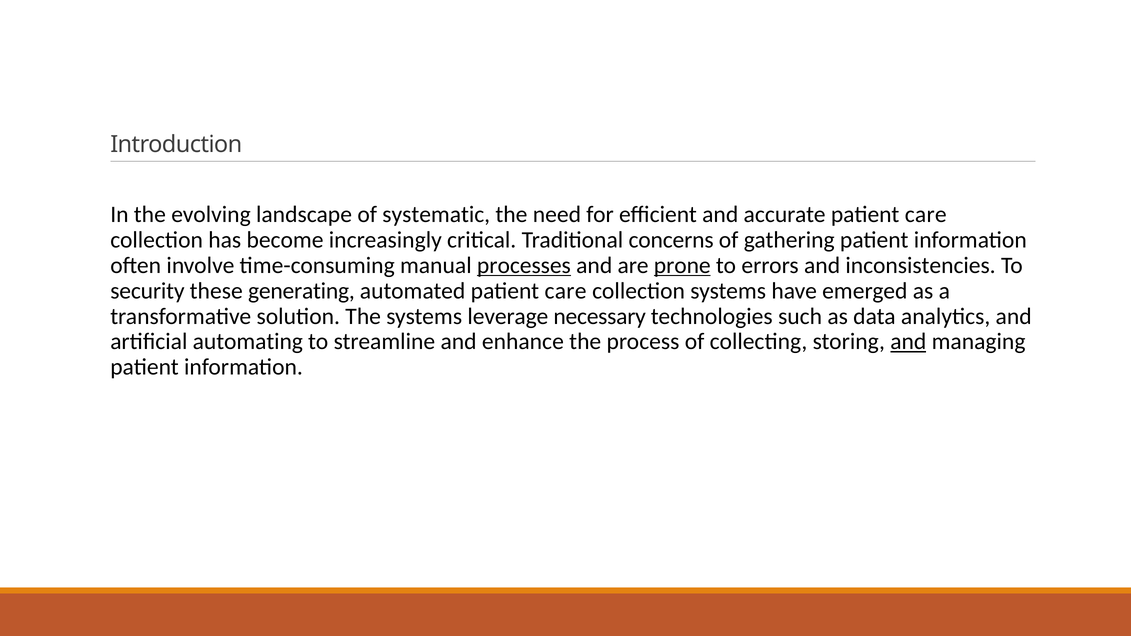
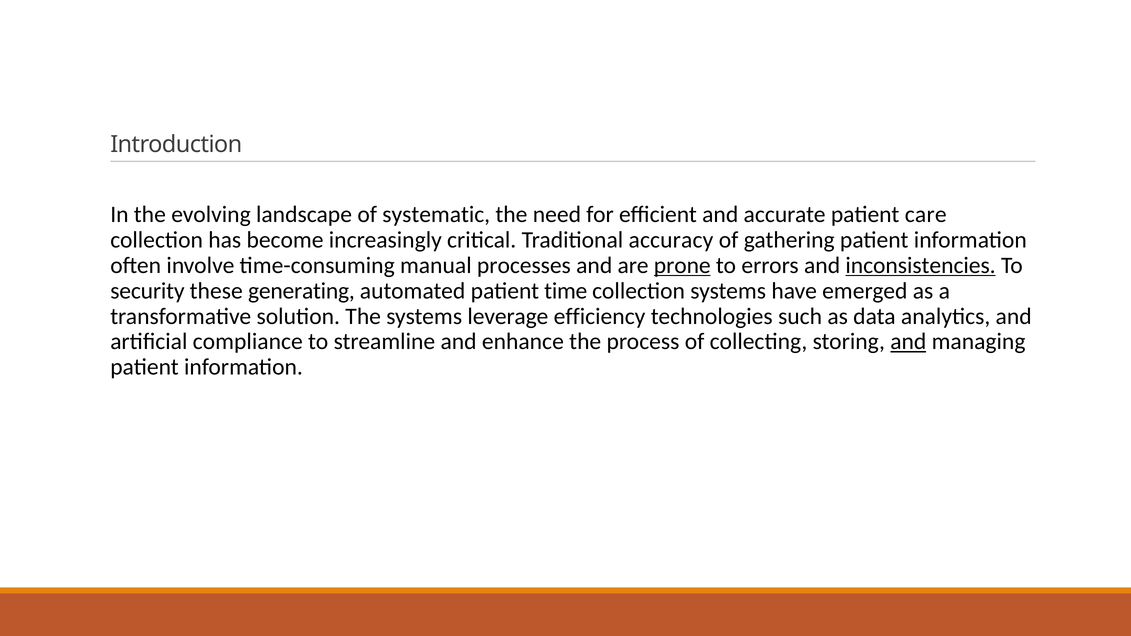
concerns: concerns -> accuracy
processes underline: present -> none
inconsistencies underline: none -> present
automated patient care: care -> time
necessary: necessary -> efficiency
automating: automating -> compliance
